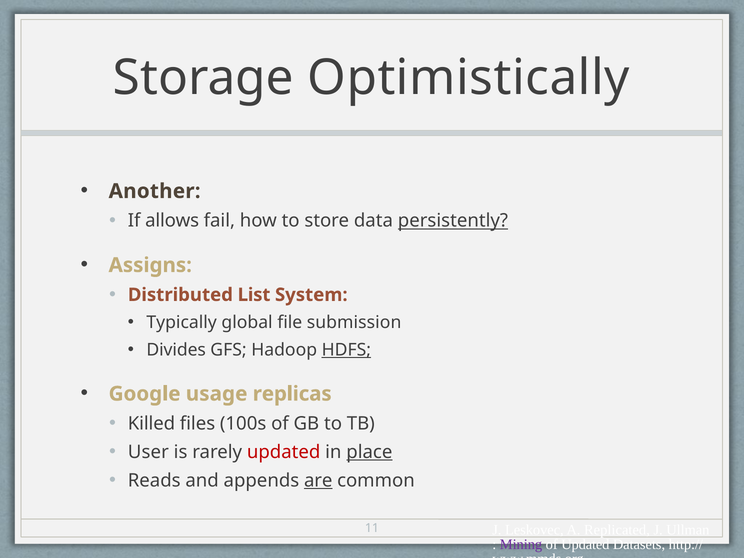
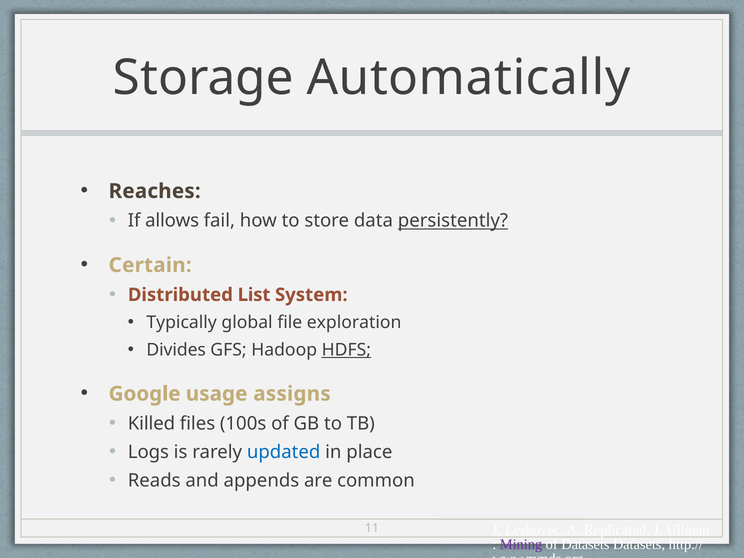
Optimistically: Optimistically -> Automatically
Another: Another -> Reaches
Assigns: Assigns -> Certain
submission: submission -> exploration
replicas: replicas -> assigns
User: User -> Logs
updated at (284, 452) colour: red -> blue
place underline: present -> none
are underline: present -> none
of Updated: Updated -> Datasets
